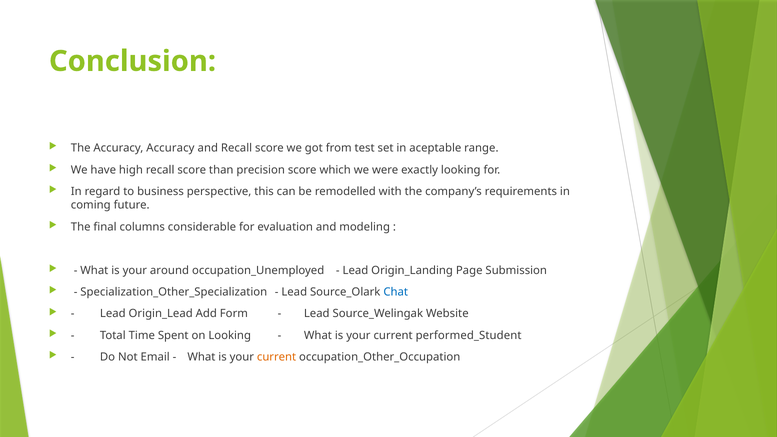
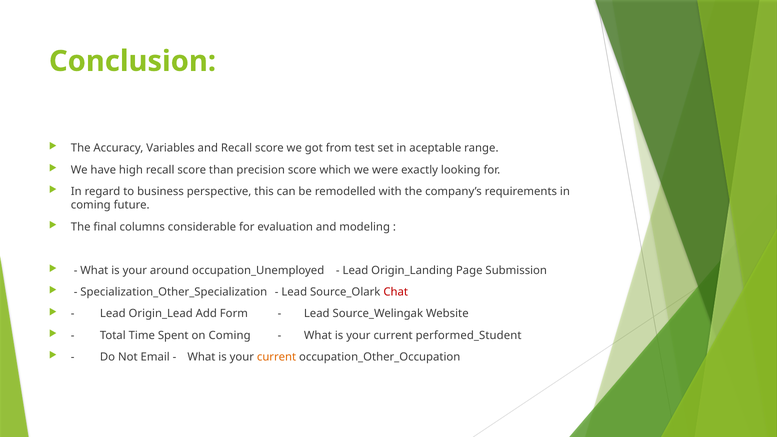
Accuracy Accuracy: Accuracy -> Variables
Chat colour: blue -> red
on Looking: Looking -> Coming
